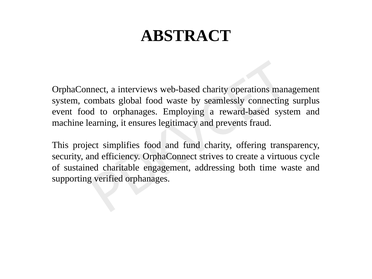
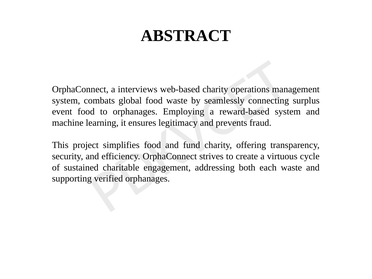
time: time -> each
